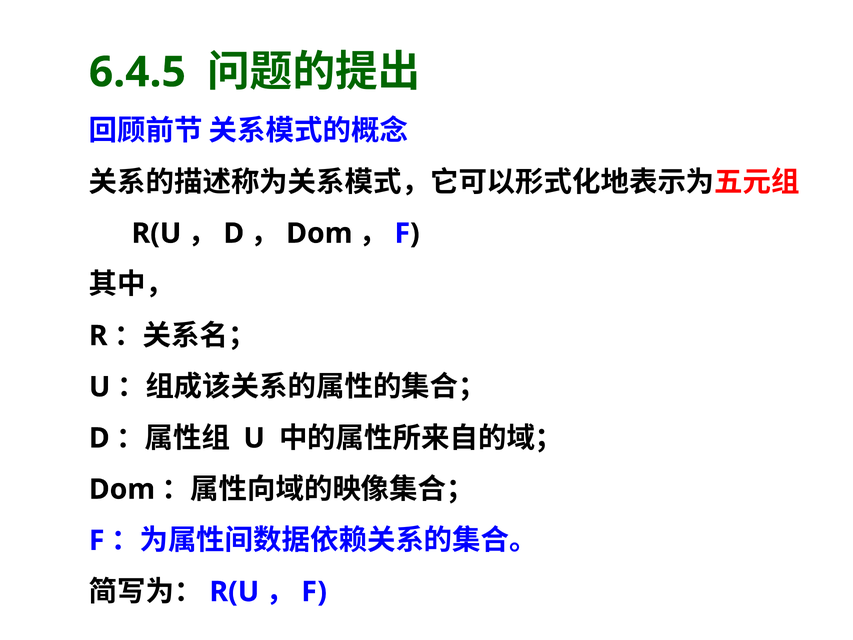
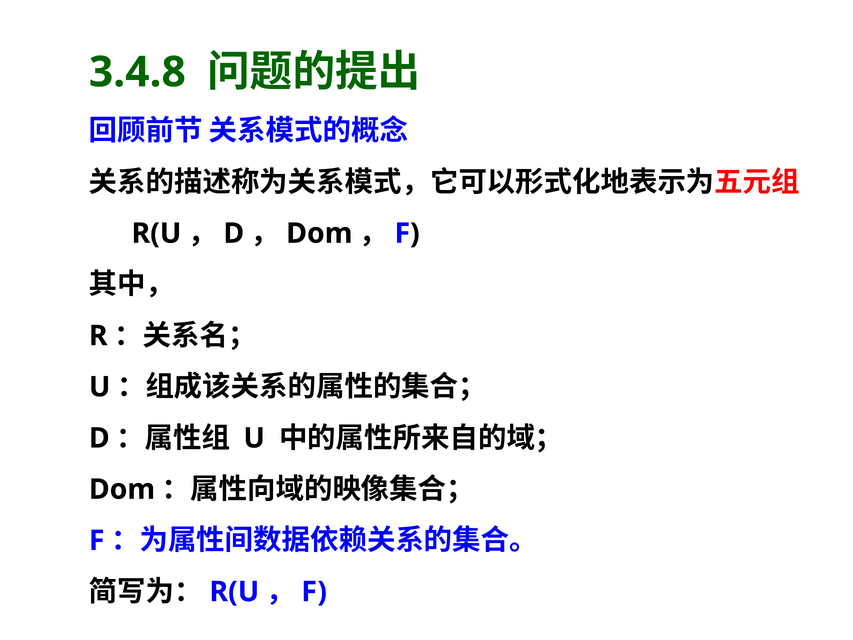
6.4.5: 6.4.5 -> 3.4.8
